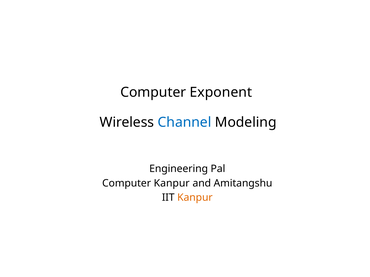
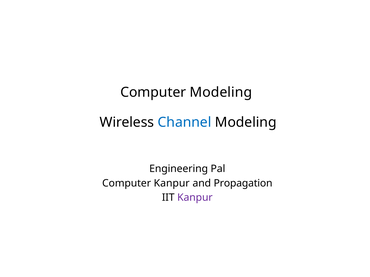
Computer Exponent: Exponent -> Modeling
Amitangshu: Amitangshu -> Propagation
Kanpur at (195, 198) colour: orange -> purple
